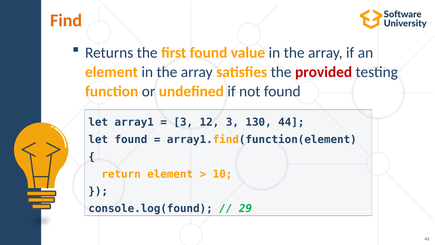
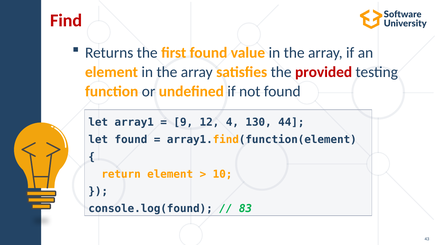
Find colour: orange -> red
3 at (183, 122): 3 -> 9
12 3: 3 -> 4
29: 29 -> 83
